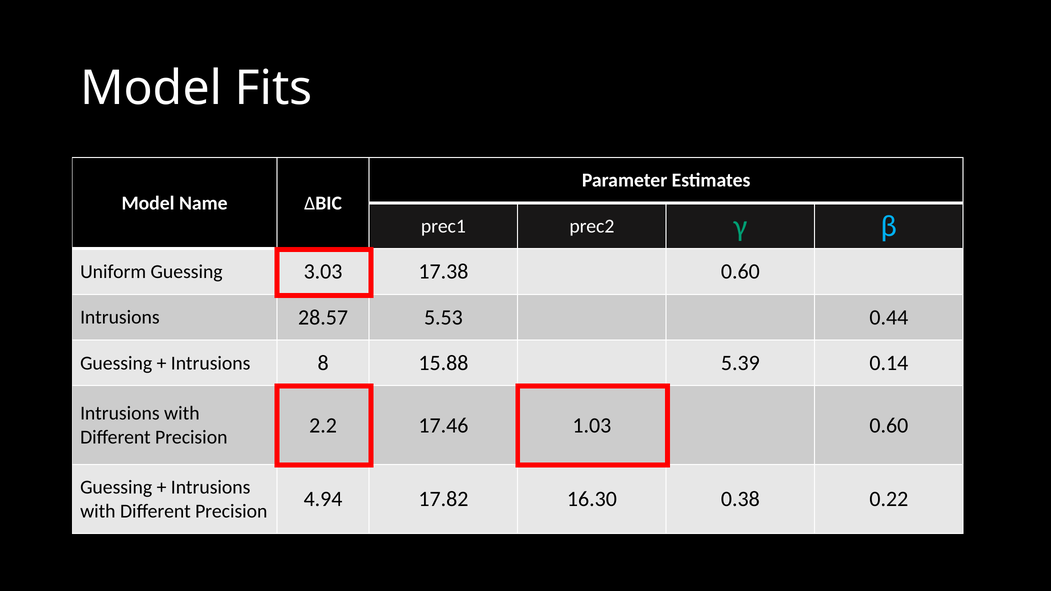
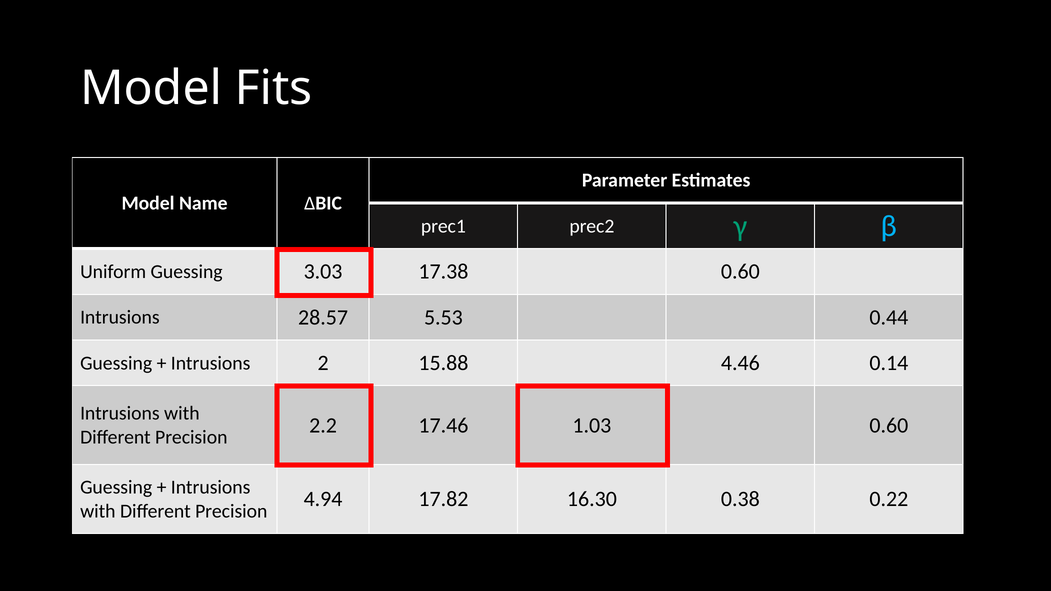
8: 8 -> 2
5.39: 5.39 -> 4.46
